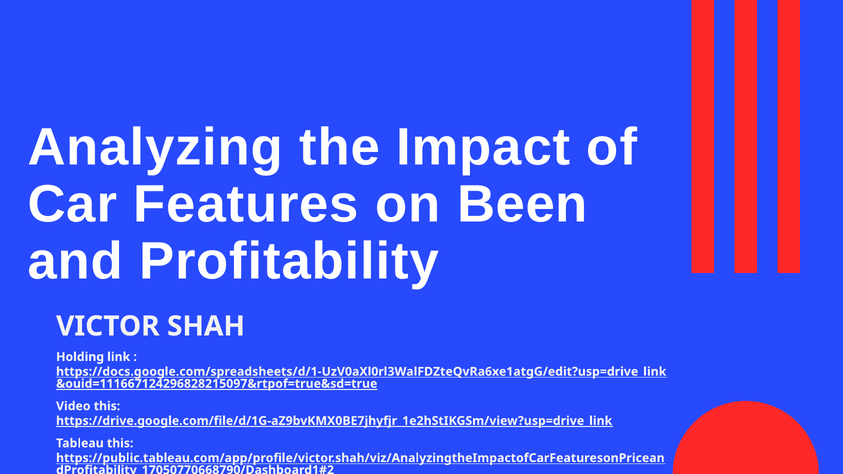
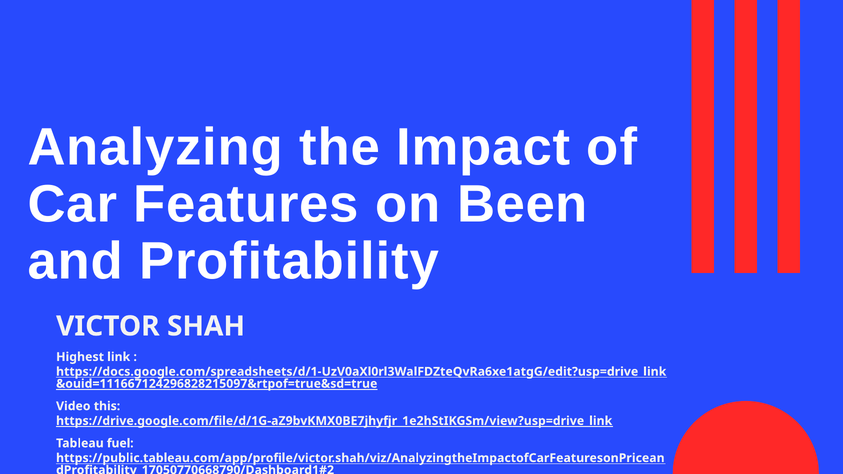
Holding: Holding -> Highest
Tableau this: this -> fuel
